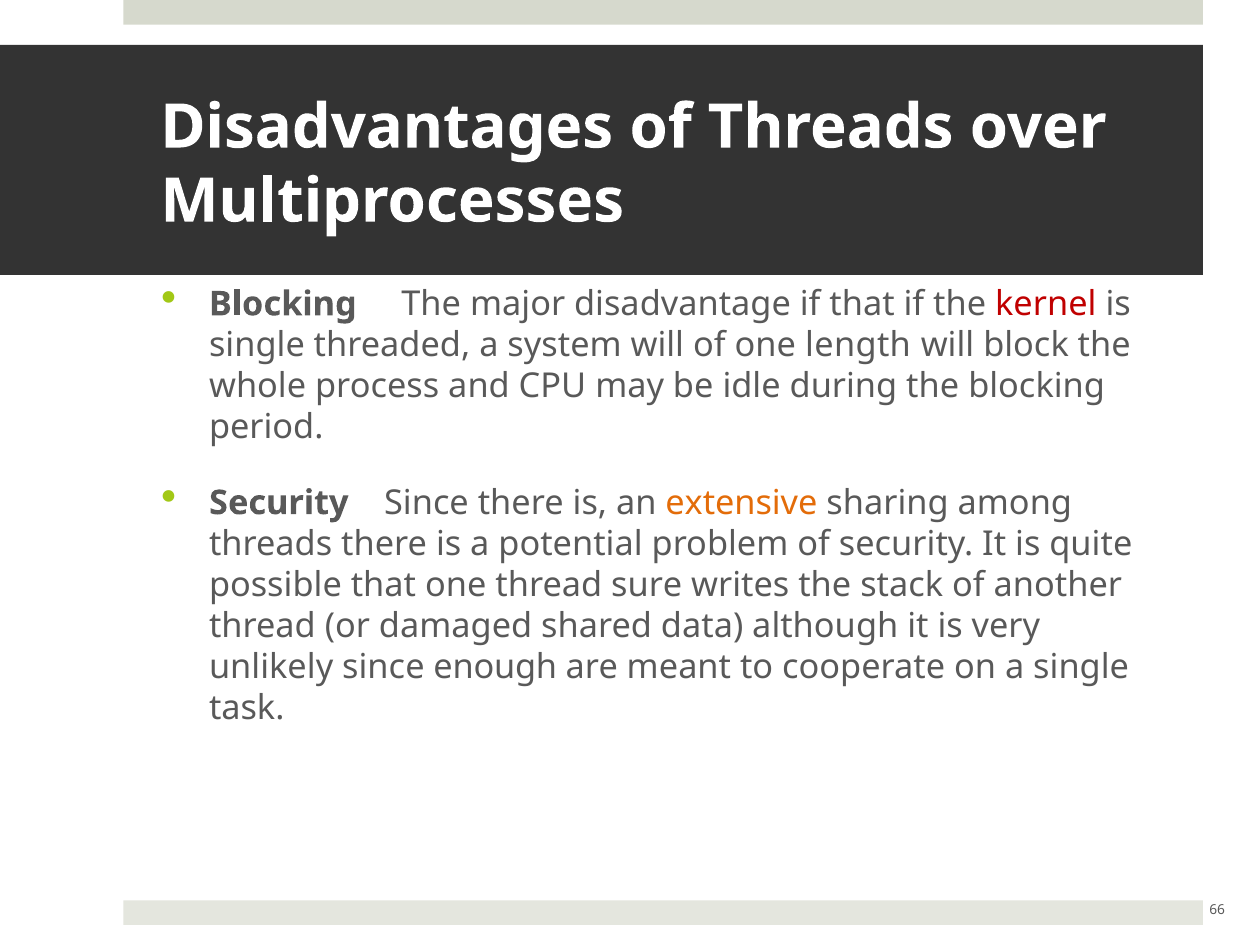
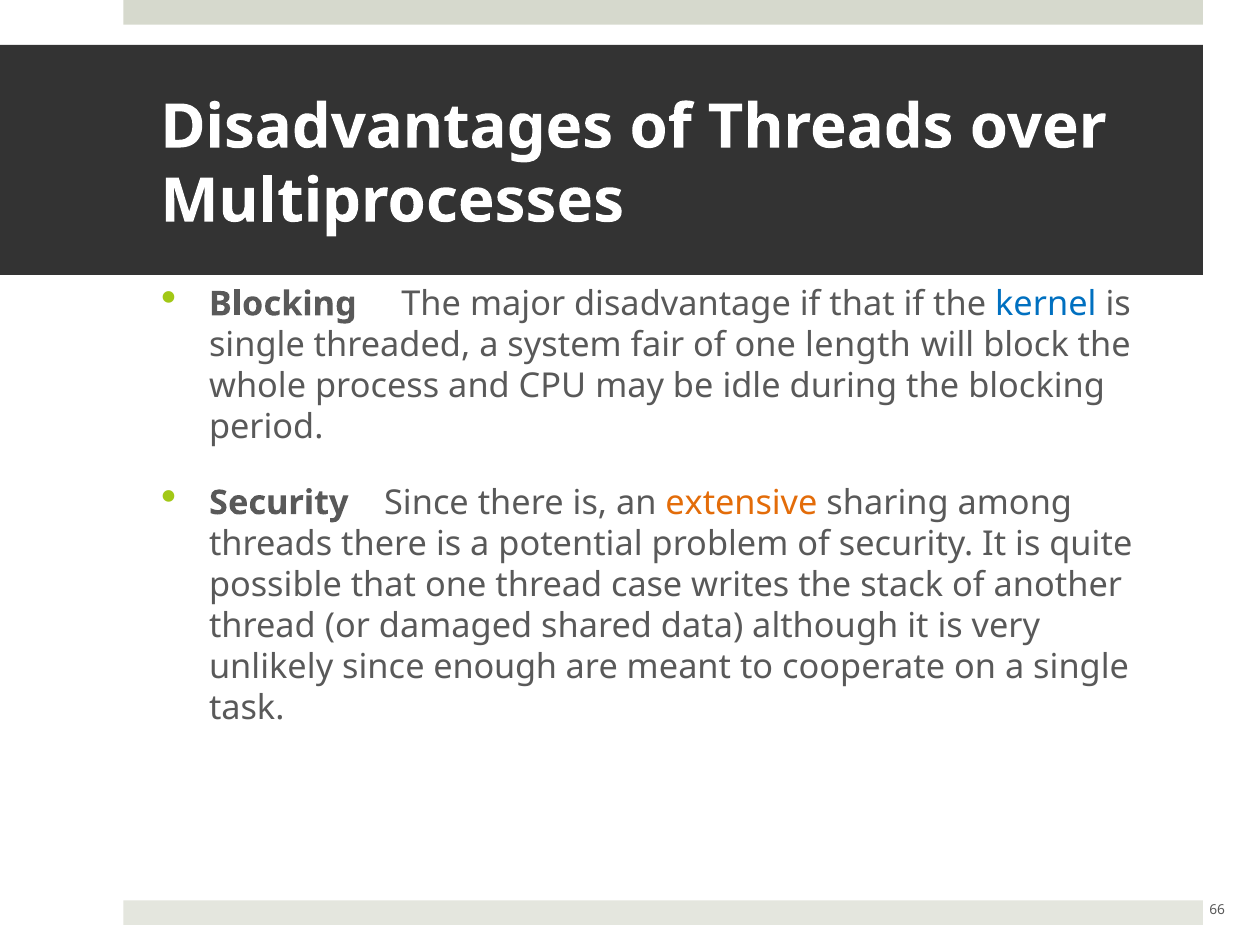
kernel colour: red -> blue
system will: will -> fair
sure: sure -> case
